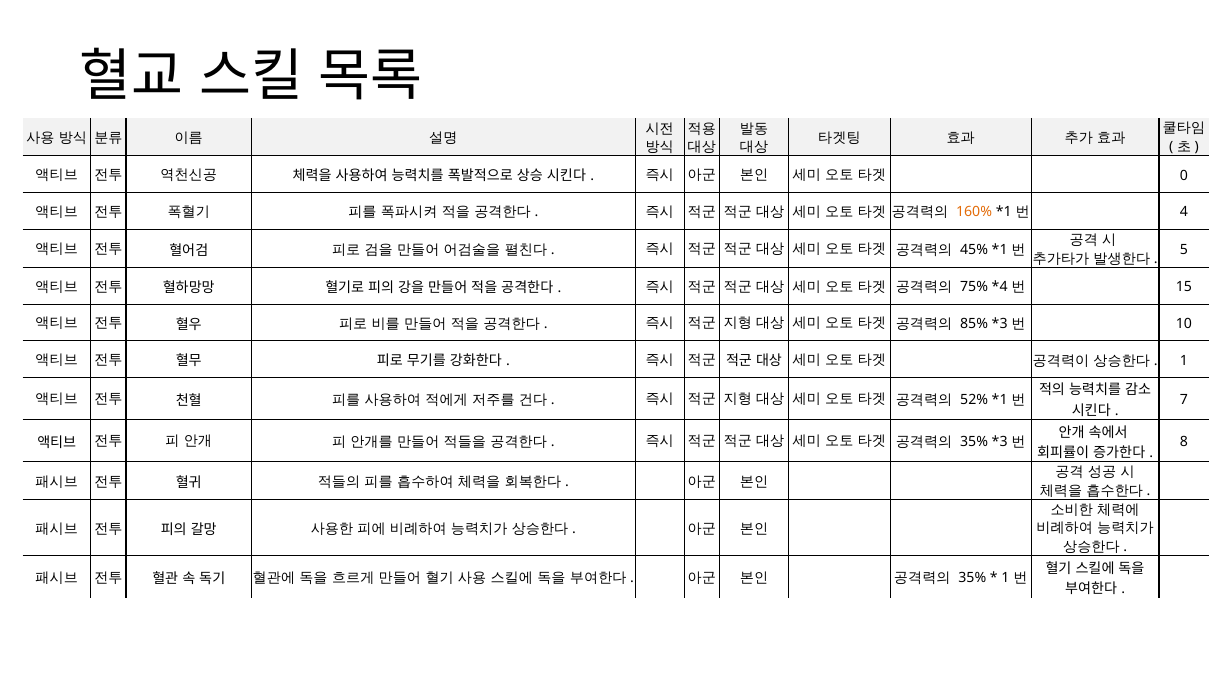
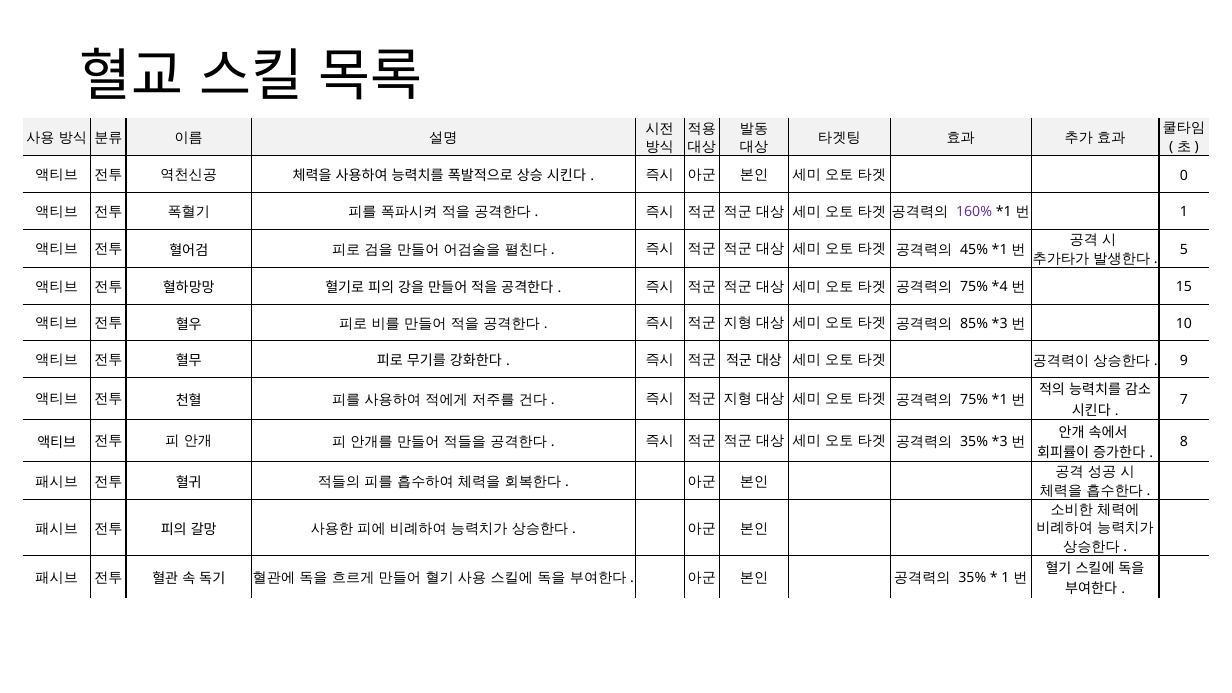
160% colour: orange -> purple
4 at (1184, 212): 4 -> 1
1 at (1184, 361): 1 -> 9
52% at (974, 400): 52% -> 75%
